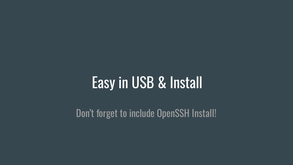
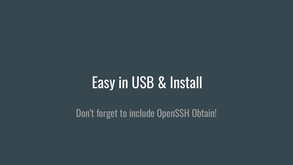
OpenSSH Install: Install -> Obtain
